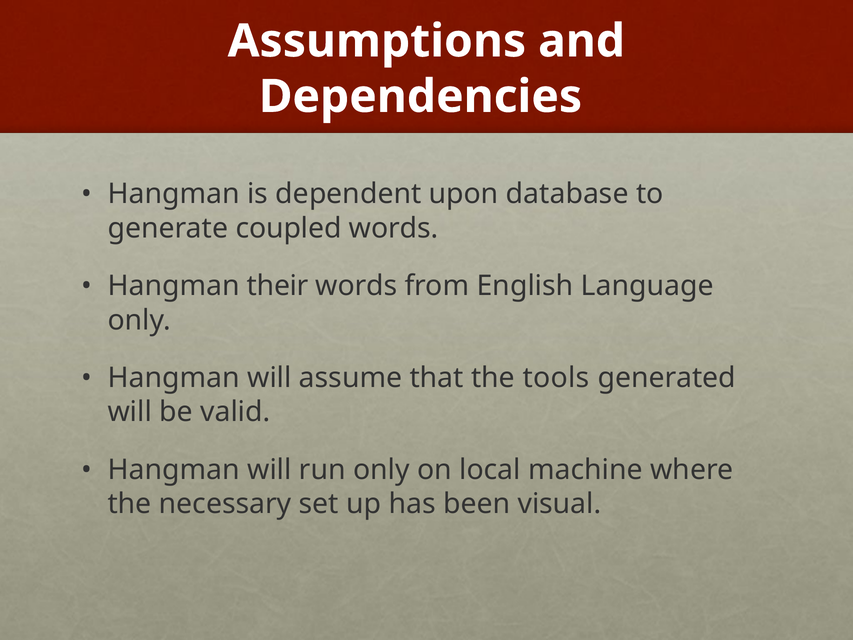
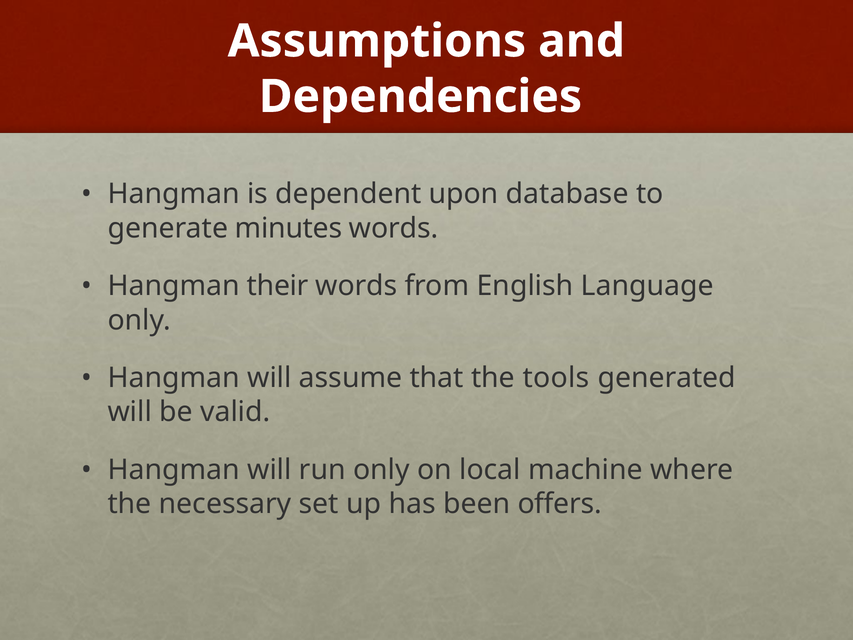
coupled: coupled -> minutes
visual: visual -> offers
